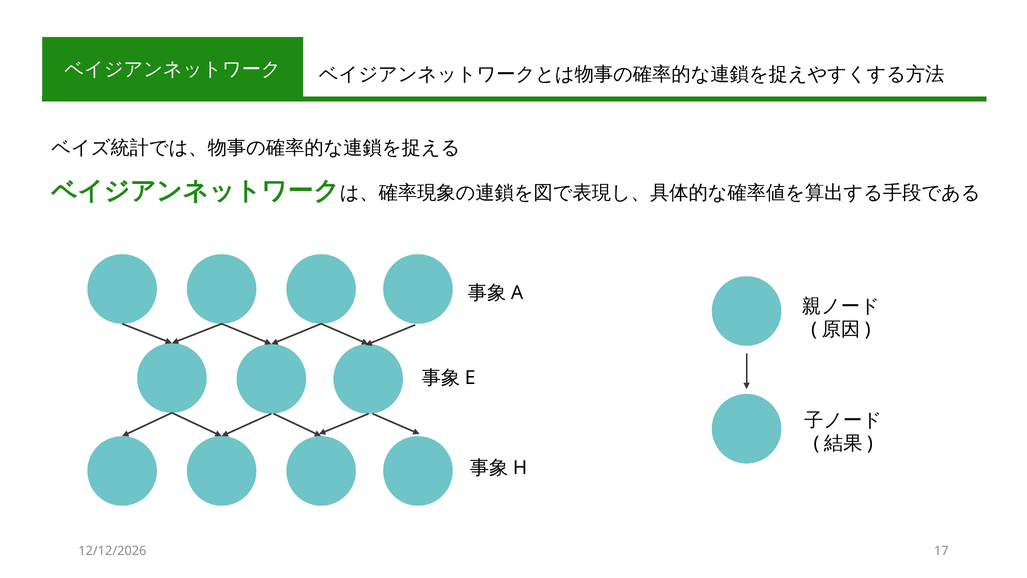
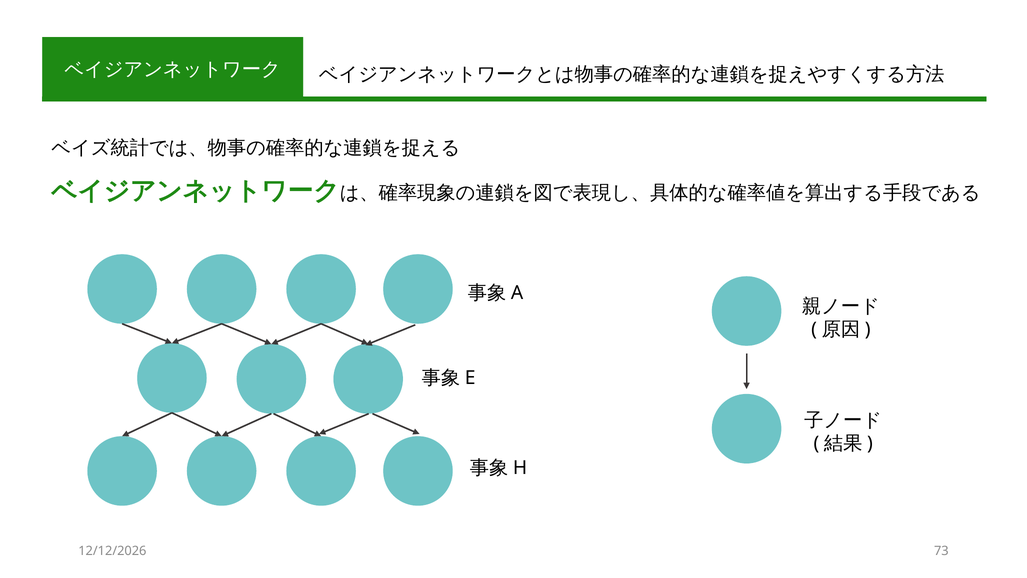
17: 17 -> 73
